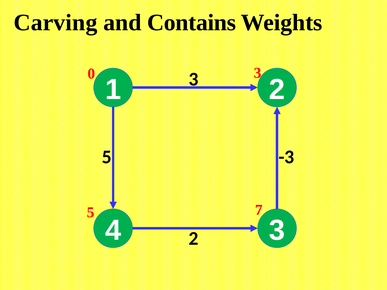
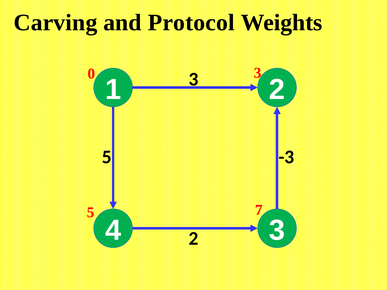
Contains: Contains -> Protocol
